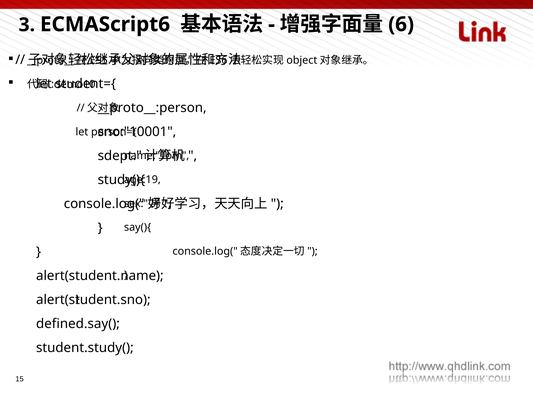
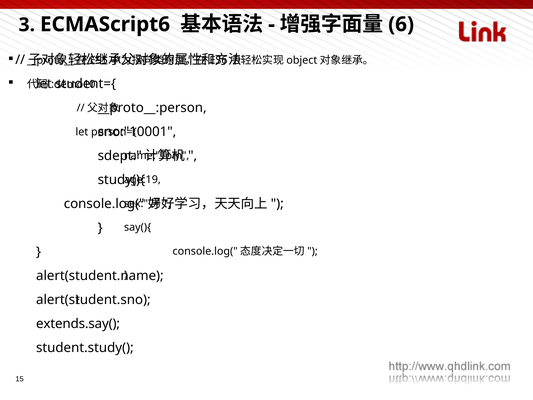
defined.say(: defined.say( -> extends.say(
